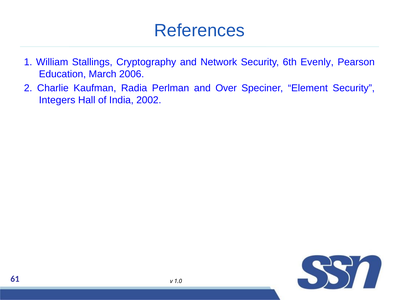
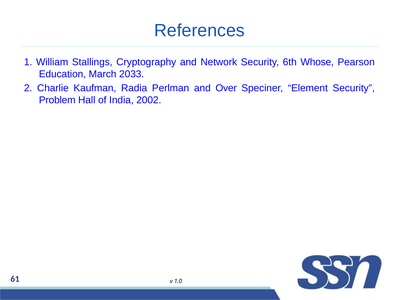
Evenly: Evenly -> Whose
2006: 2006 -> 2033
Integers: Integers -> Problem
